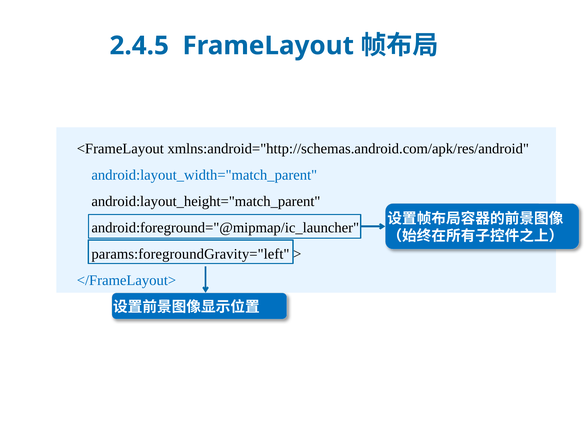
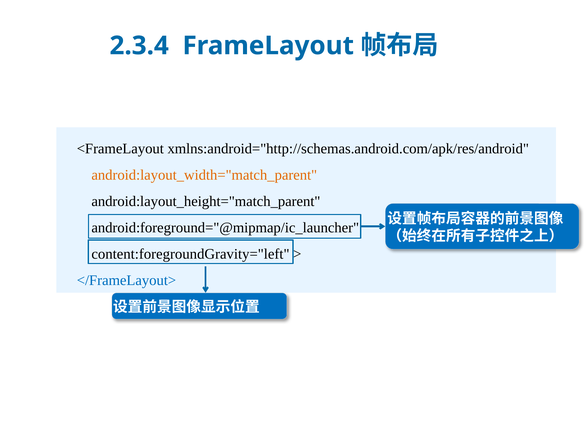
2.4.5: 2.4.5 -> 2.3.4
android:layout_width="match_parent colour: blue -> orange
params:foregroundGravity="left: params:foregroundGravity="left -> content:foregroundGravity="left
